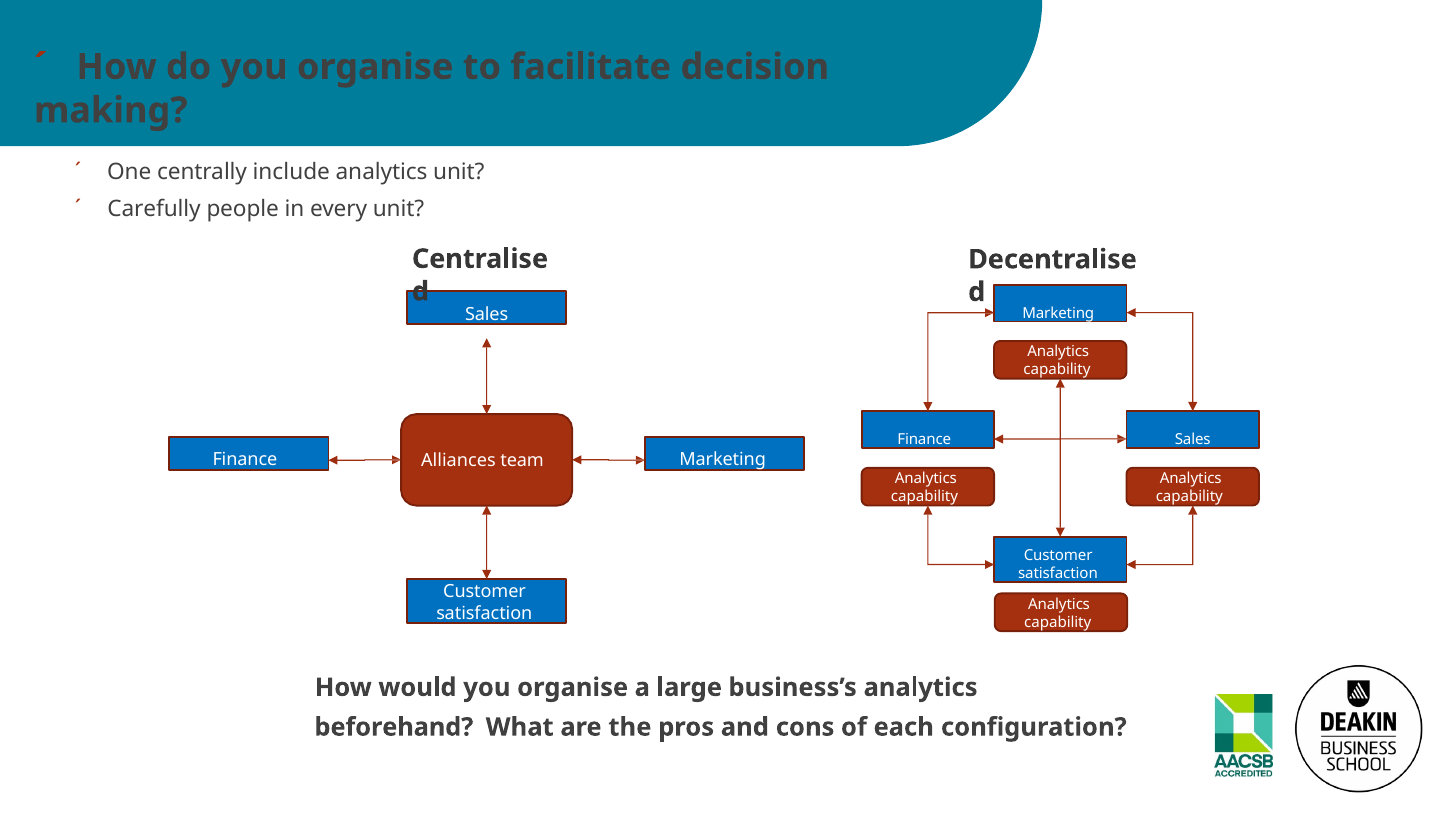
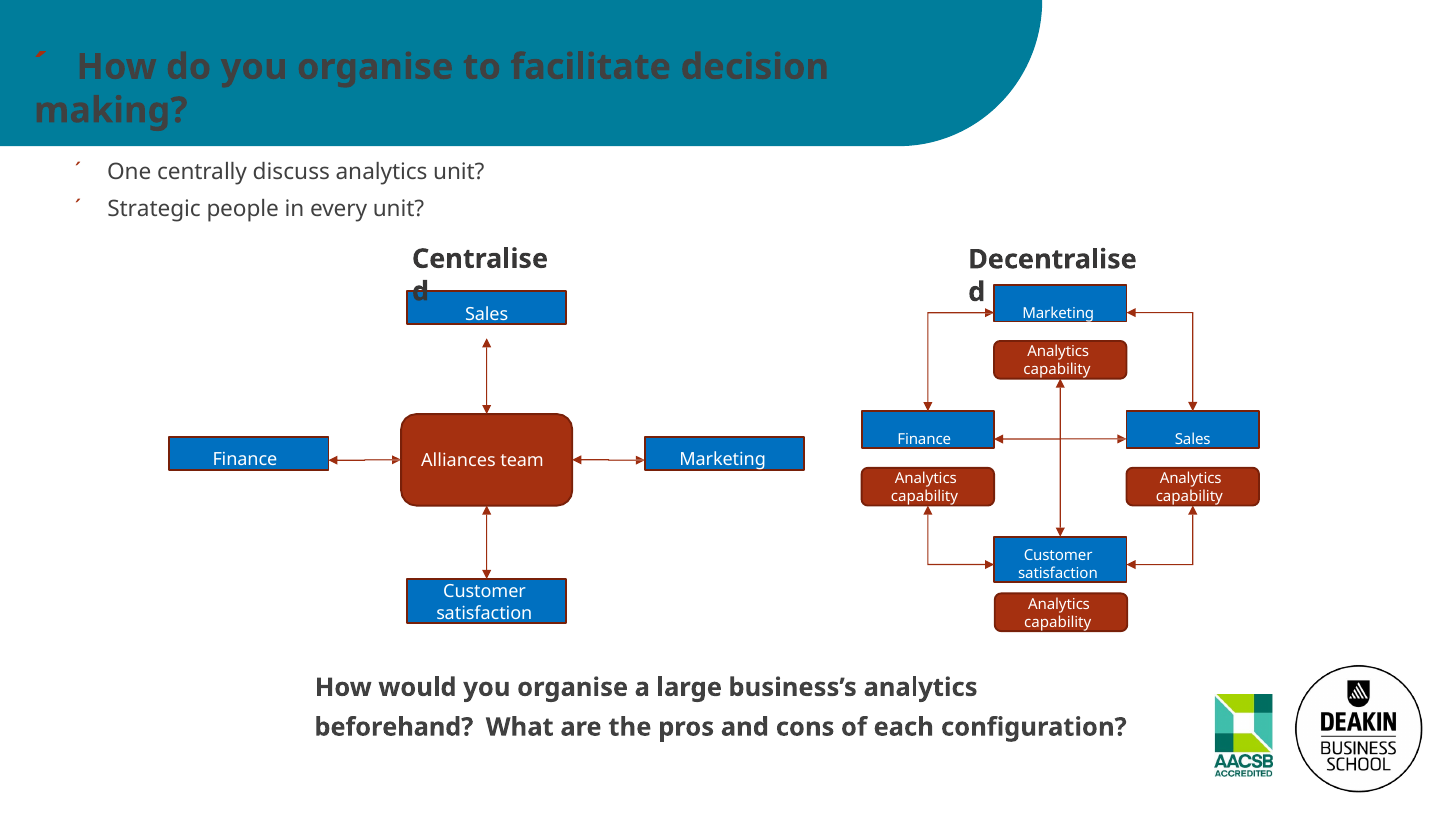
include: include -> discuss
Carefully: Carefully -> Strategic
